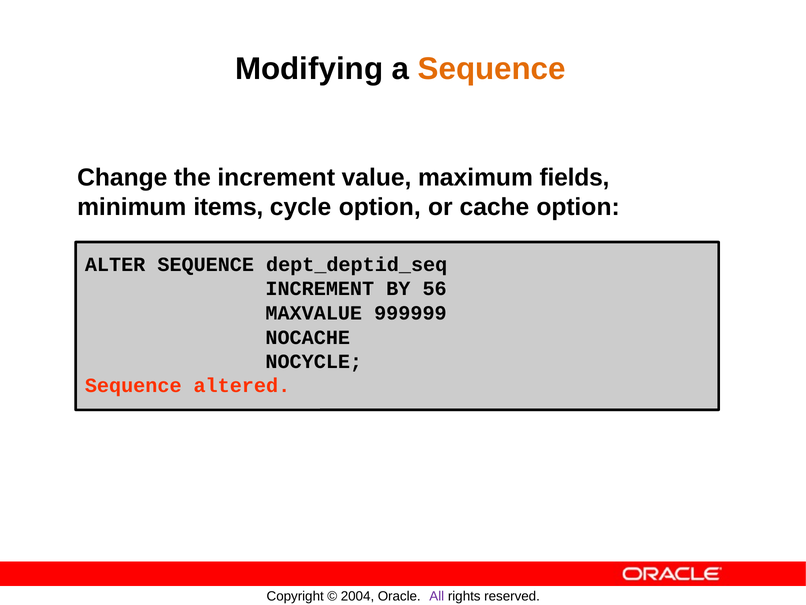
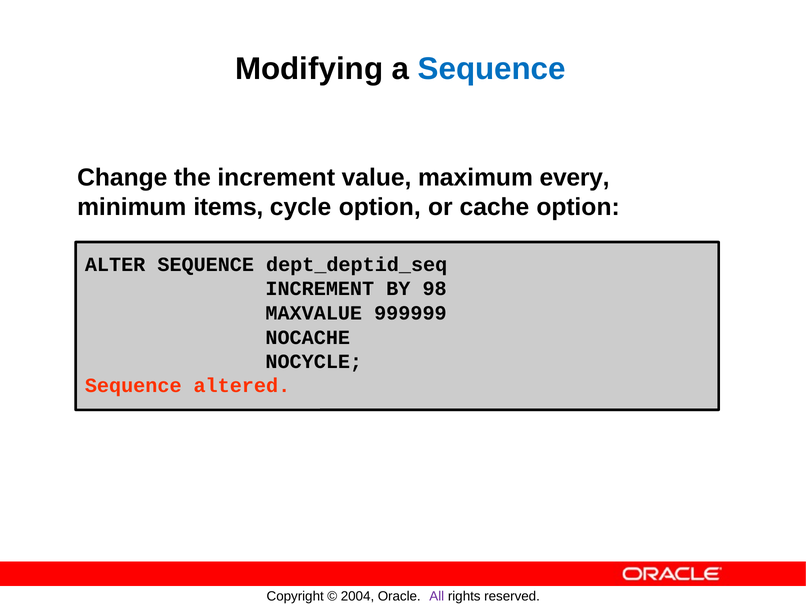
Sequence at (492, 69) colour: orange -> blue
fields: fields -> every
56: 56 -> 98
